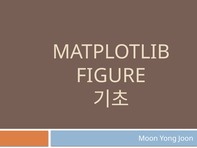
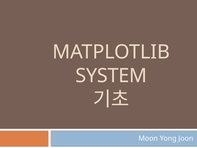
FIGURE: FIGURE -> SYSTEM
